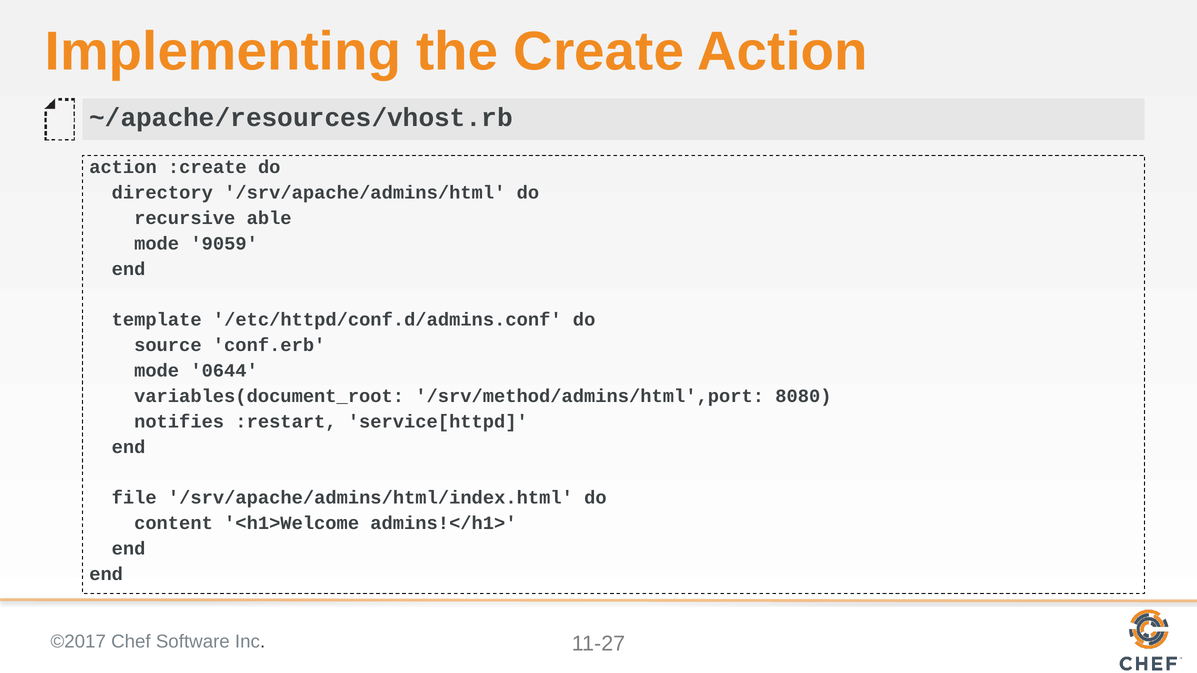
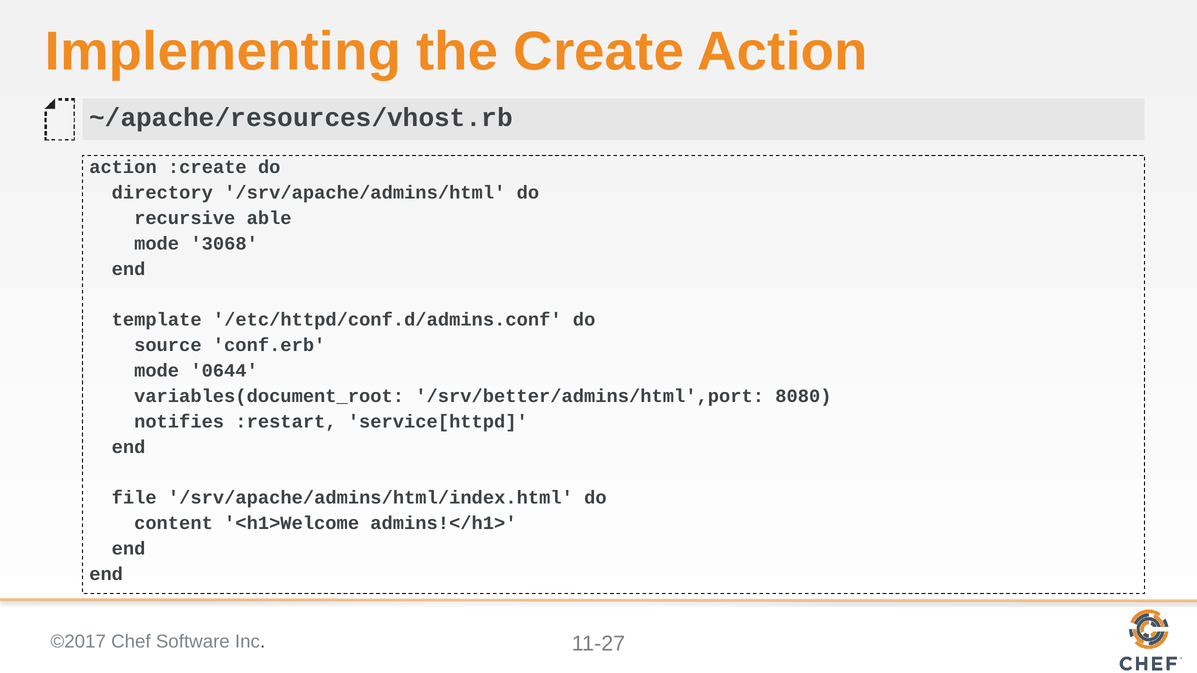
9059: 9059 -> 3068
/srv/method/admins/html',port: /srv/method/admins/html',port -> /srv/better/admins/html',port
